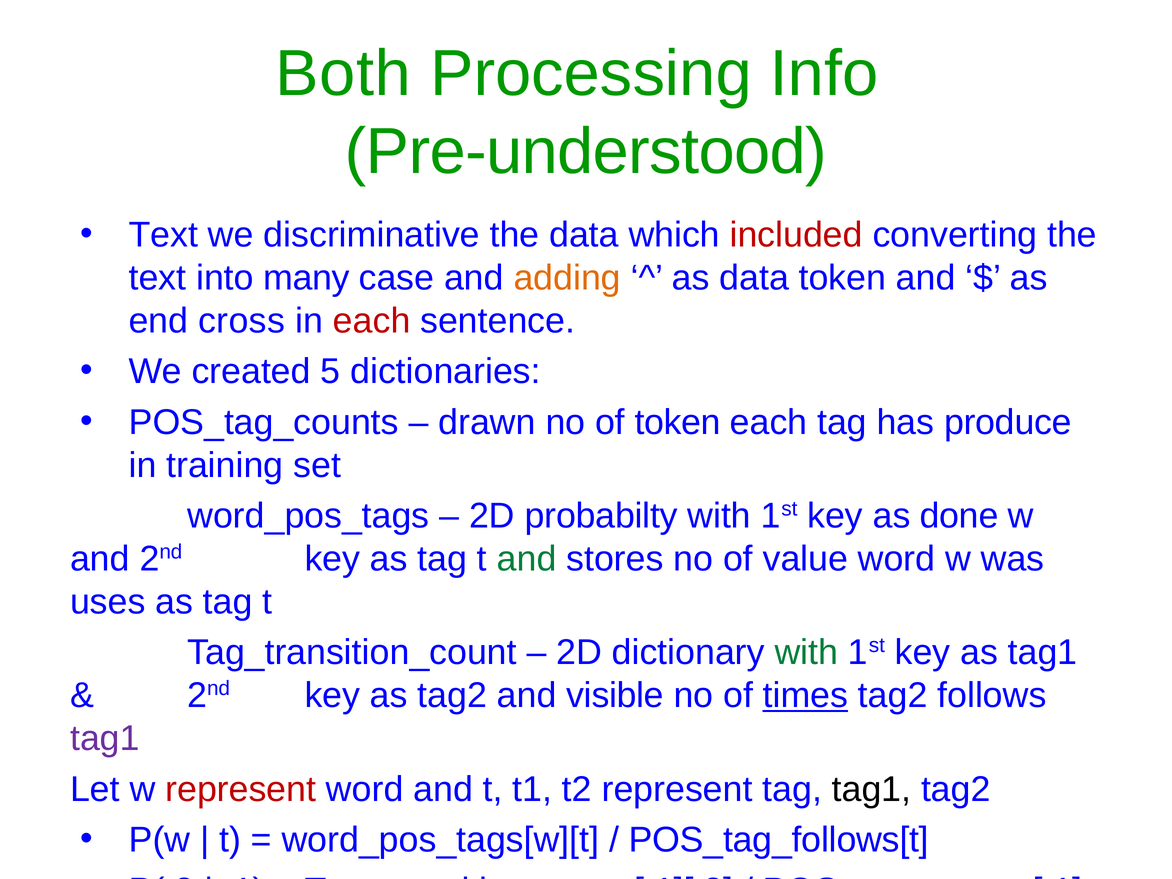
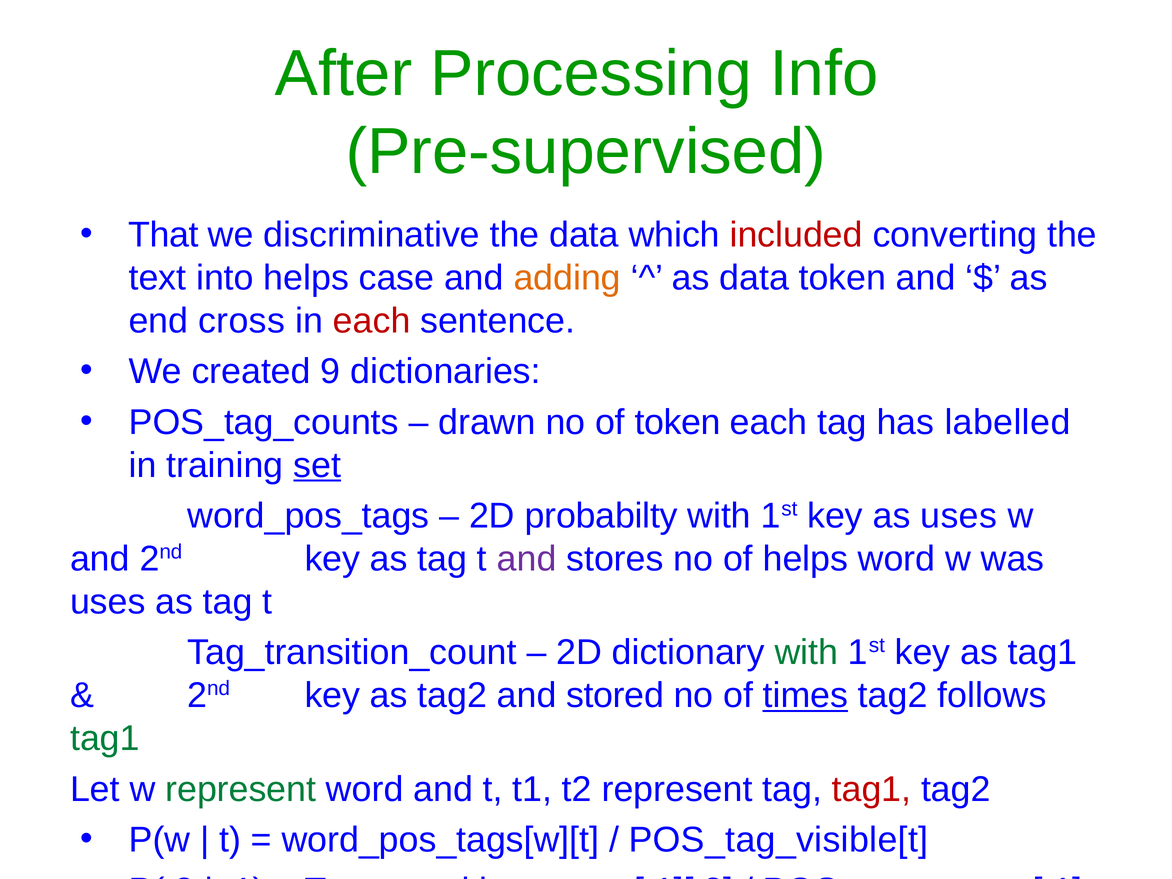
Both: Both -> After
Pre-understood: Pre-understood -> Pre-supervised
Text at (163, 235): Text -> That
into many: many -> helps
5: 5 -> 9
produce: produce -> labelled
set underline: none -> present
as done: done -> uses
and at (527, 559) colour: green -> purple
of value: value -> helps
visible: visible -> stored
tag1 at (105, 739) colour: purple -> green
represent at (241, 789) colour: red -> green
tag1 at (872, 789) colour: black -> red
POS_tag_follows[t: POS_tag_follows[t -> POS_tag_visible[t
